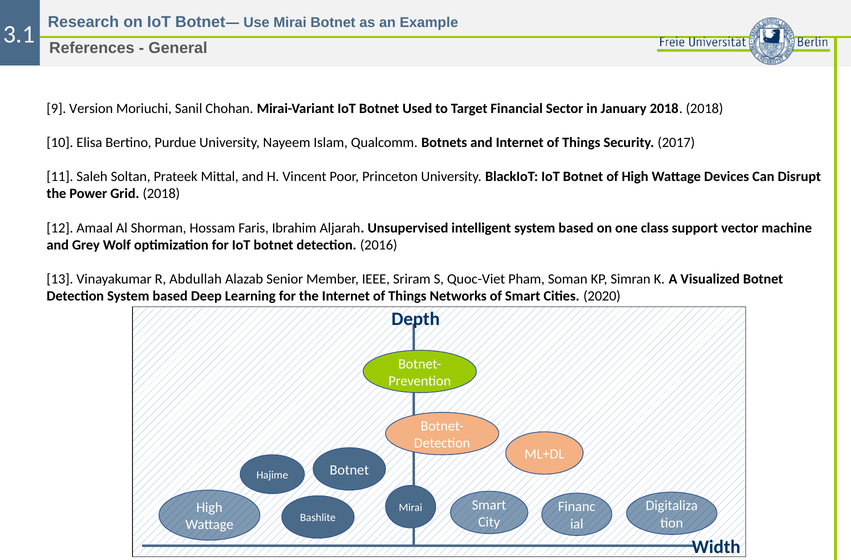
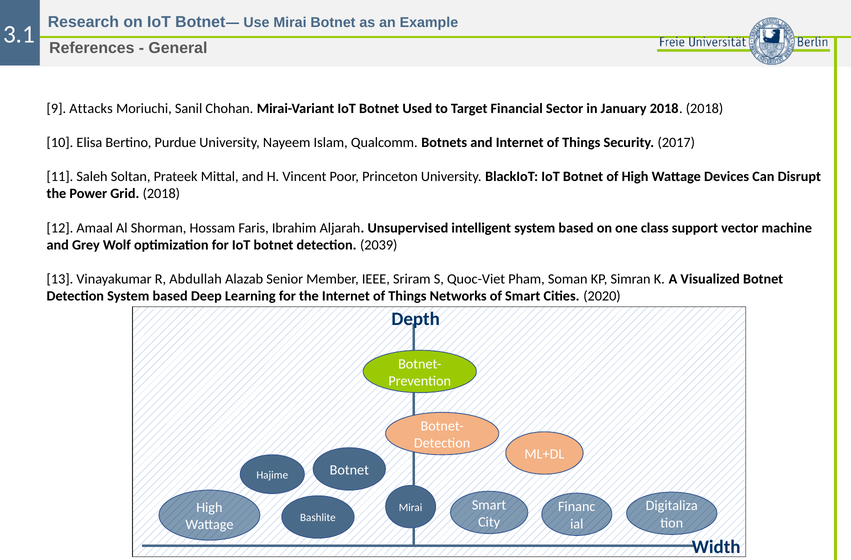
Version: Version -> Attacks
2016: 2016 -> 2039
